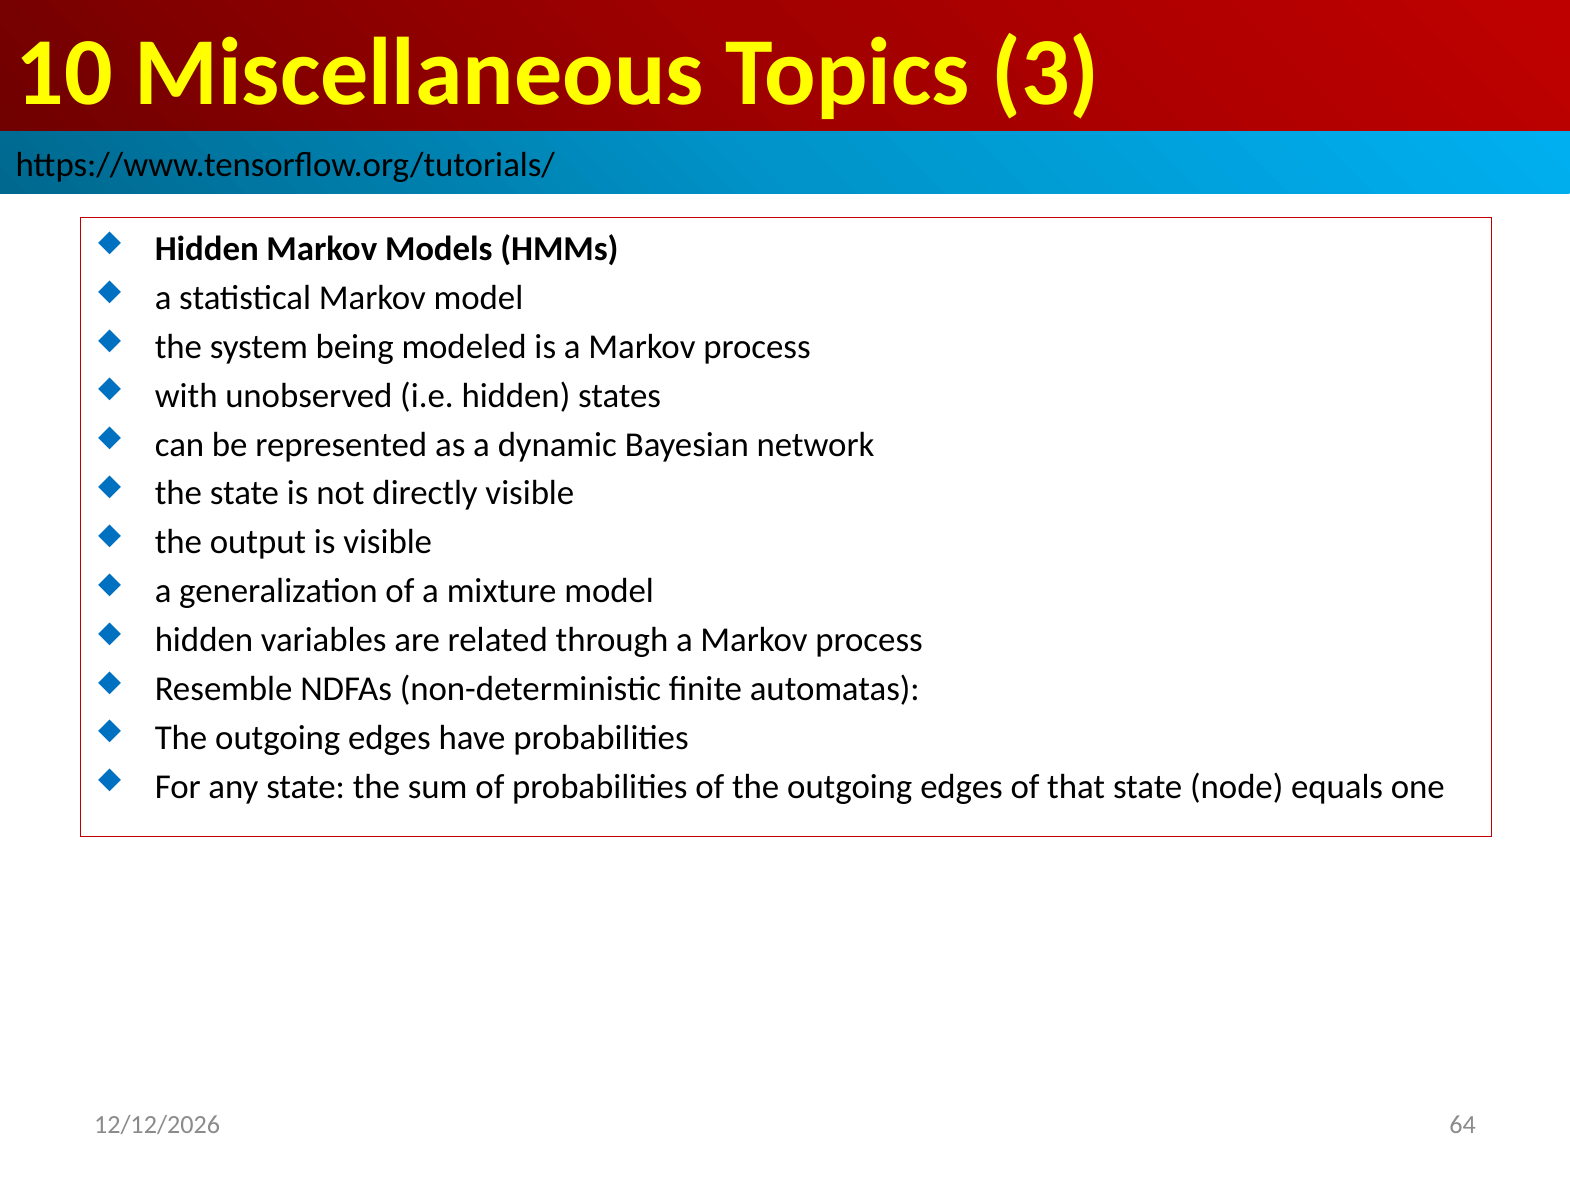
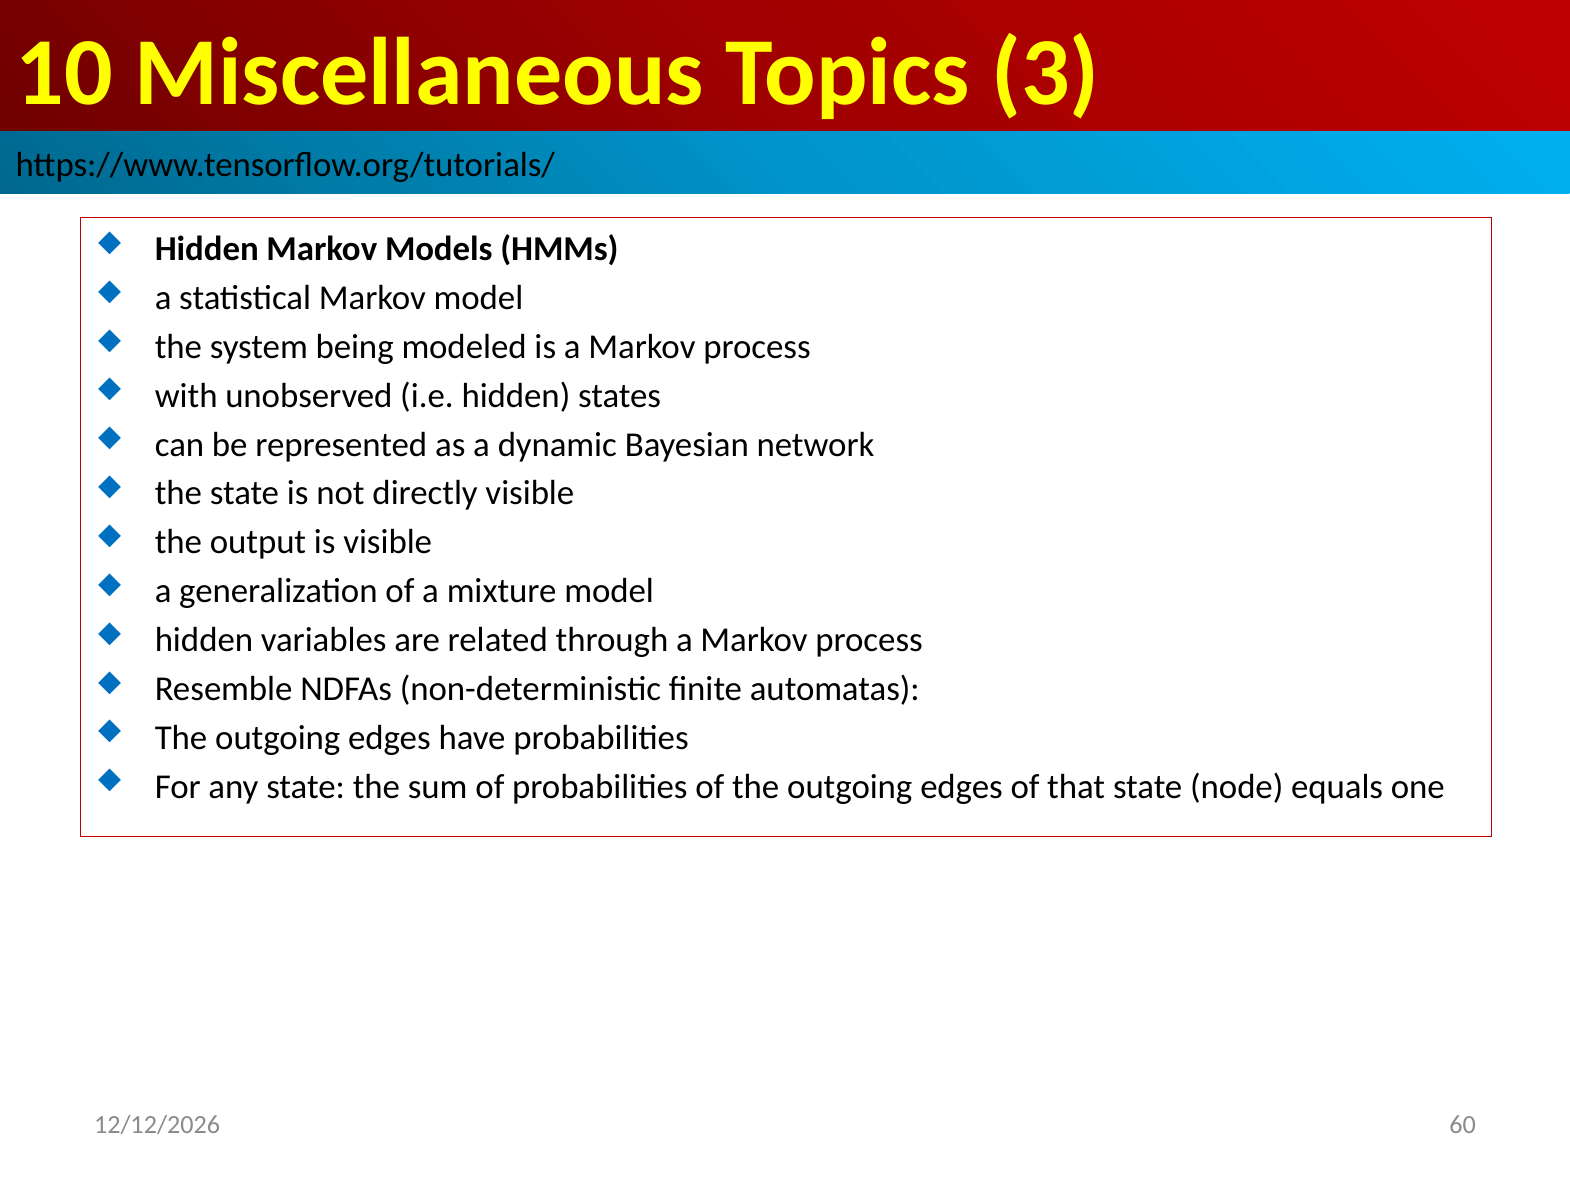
64: 64 -> 60
